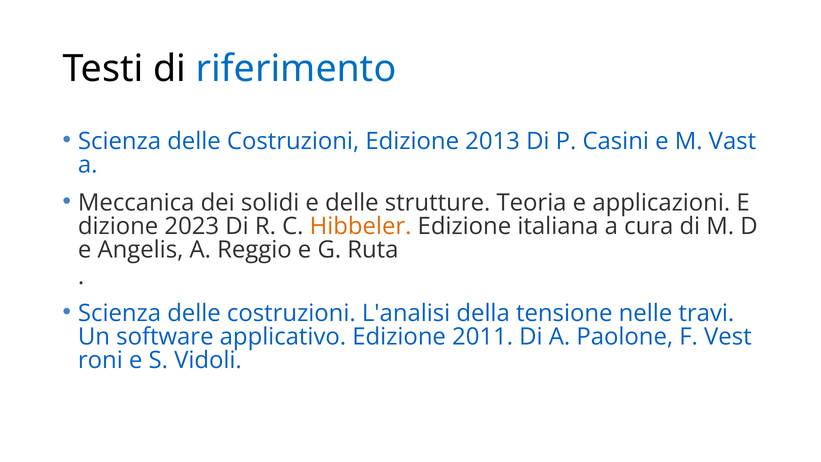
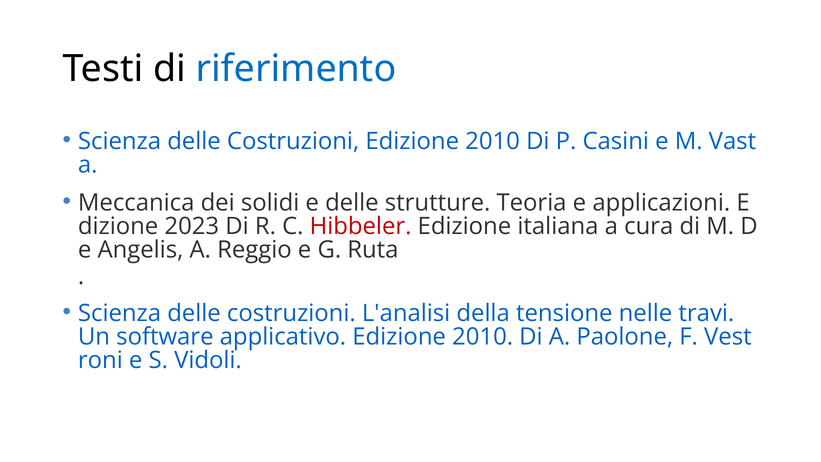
Costruzioni Edizione 2013: 2013 -> 2010
Hibbeler colour: orange -> red
applicativo Edizione 2011: 2011 -> 2010
